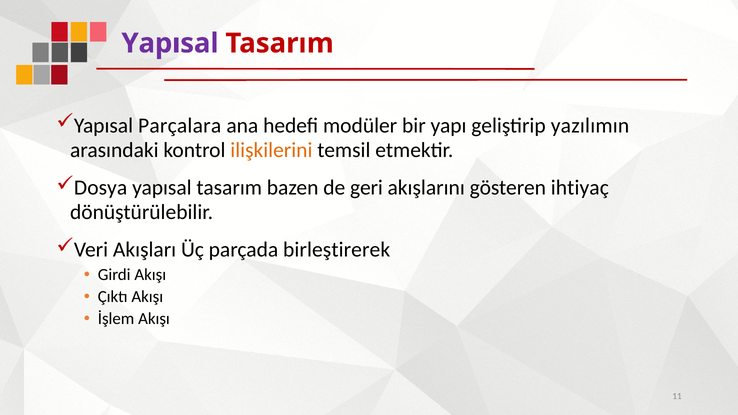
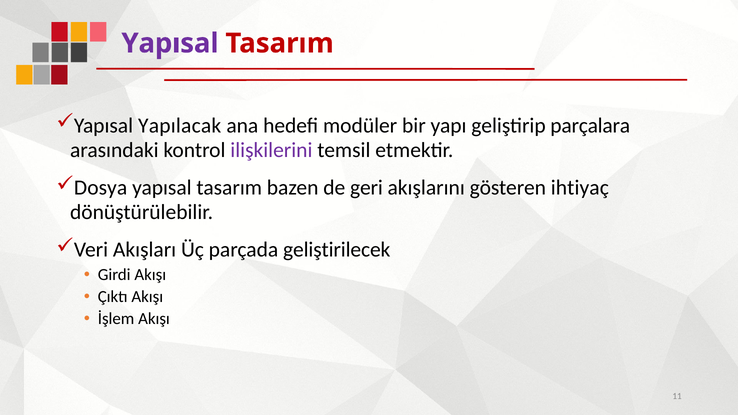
Parçalara: Parçalara -> Yapılacak
yazılımın: yazılımın -> parçalara
ilişkilerini colour: orange -> purple
birleştirerek: birleştirerek -> geliştirilecek
